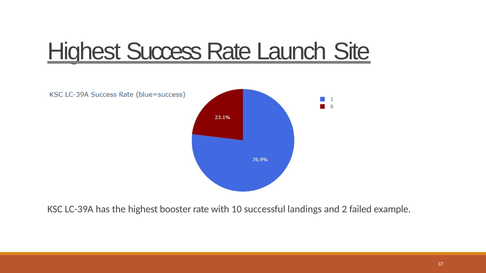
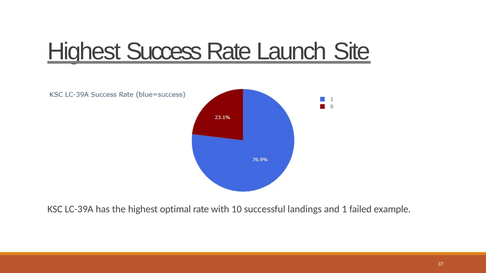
booster: booster -> optimal
2: 2 -> 1
